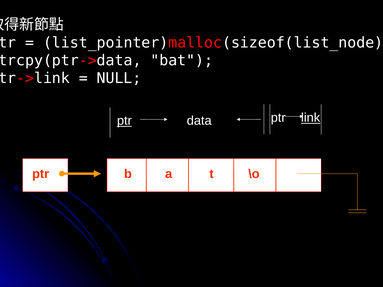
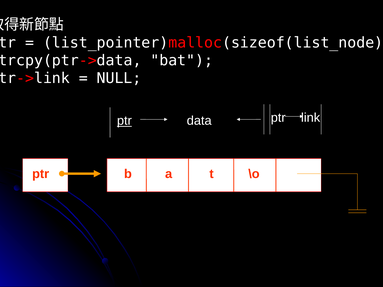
link underline: present -> none
